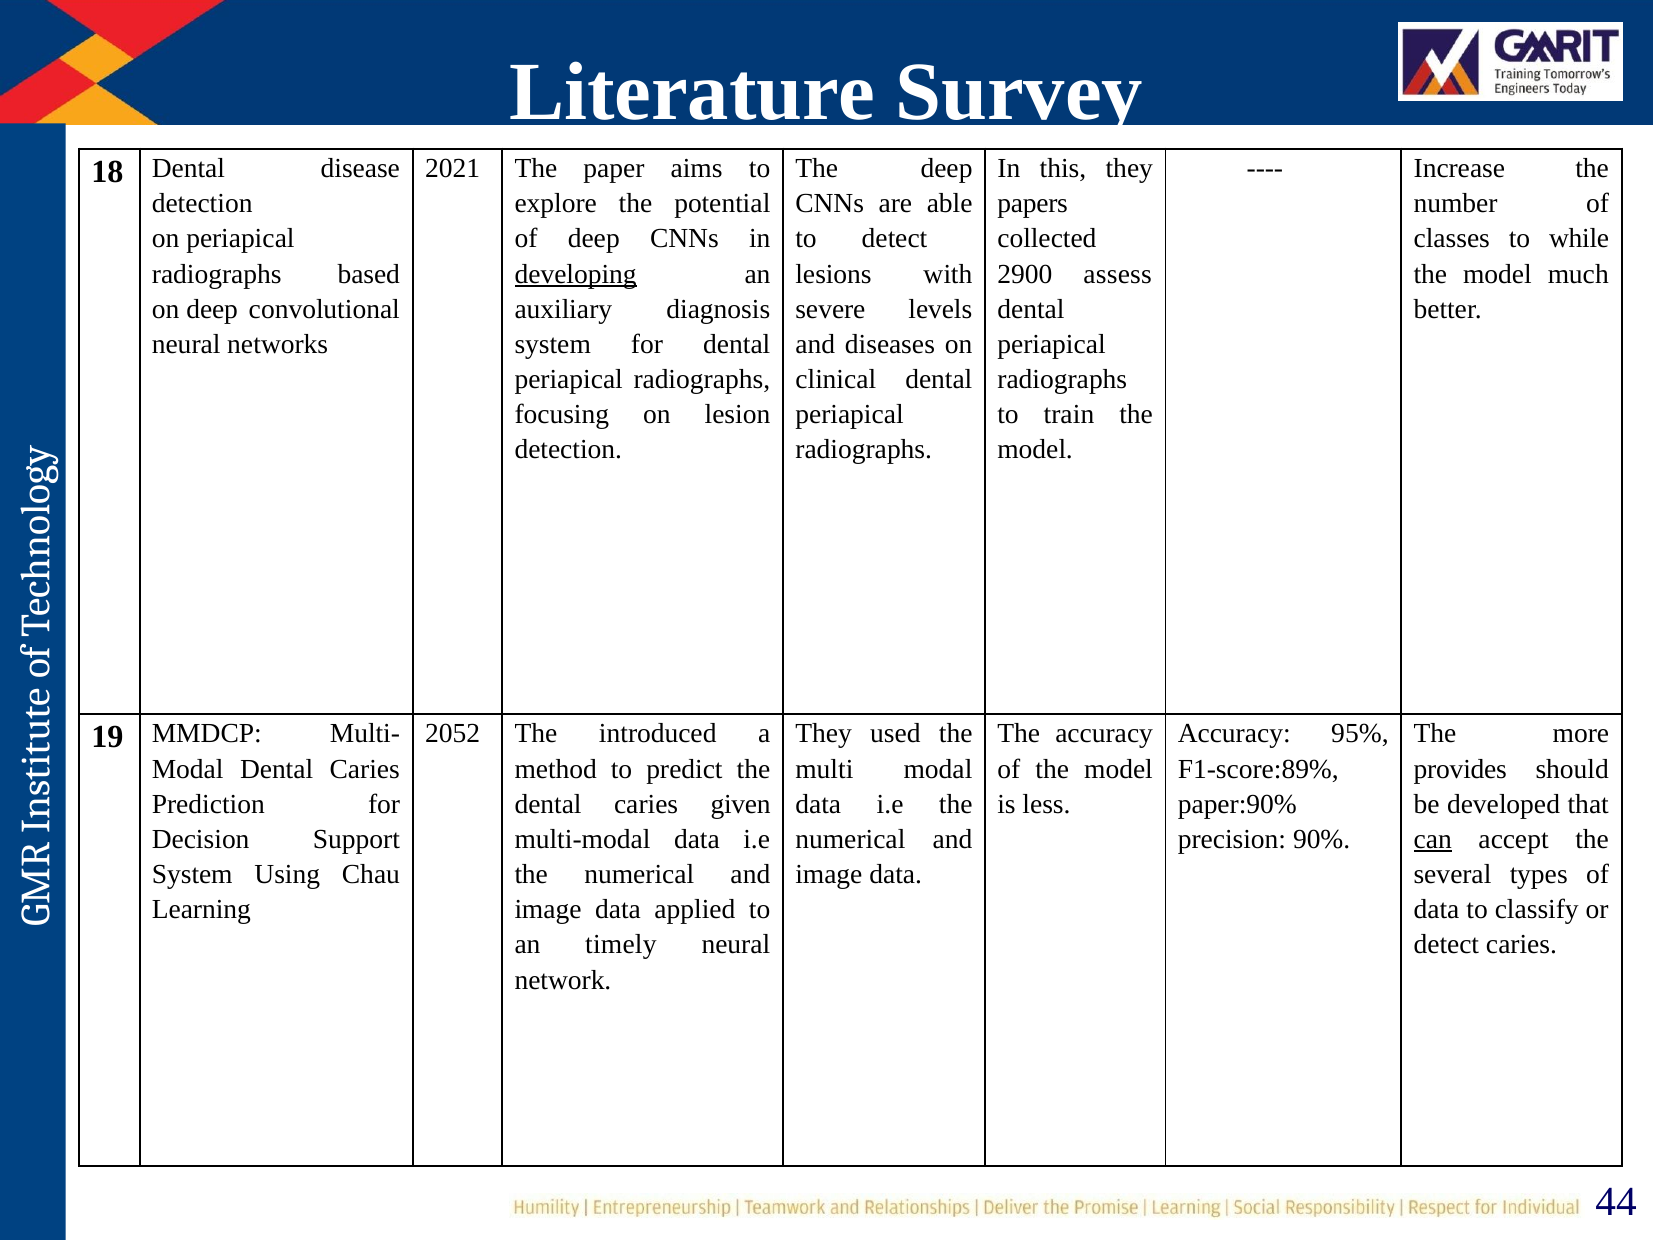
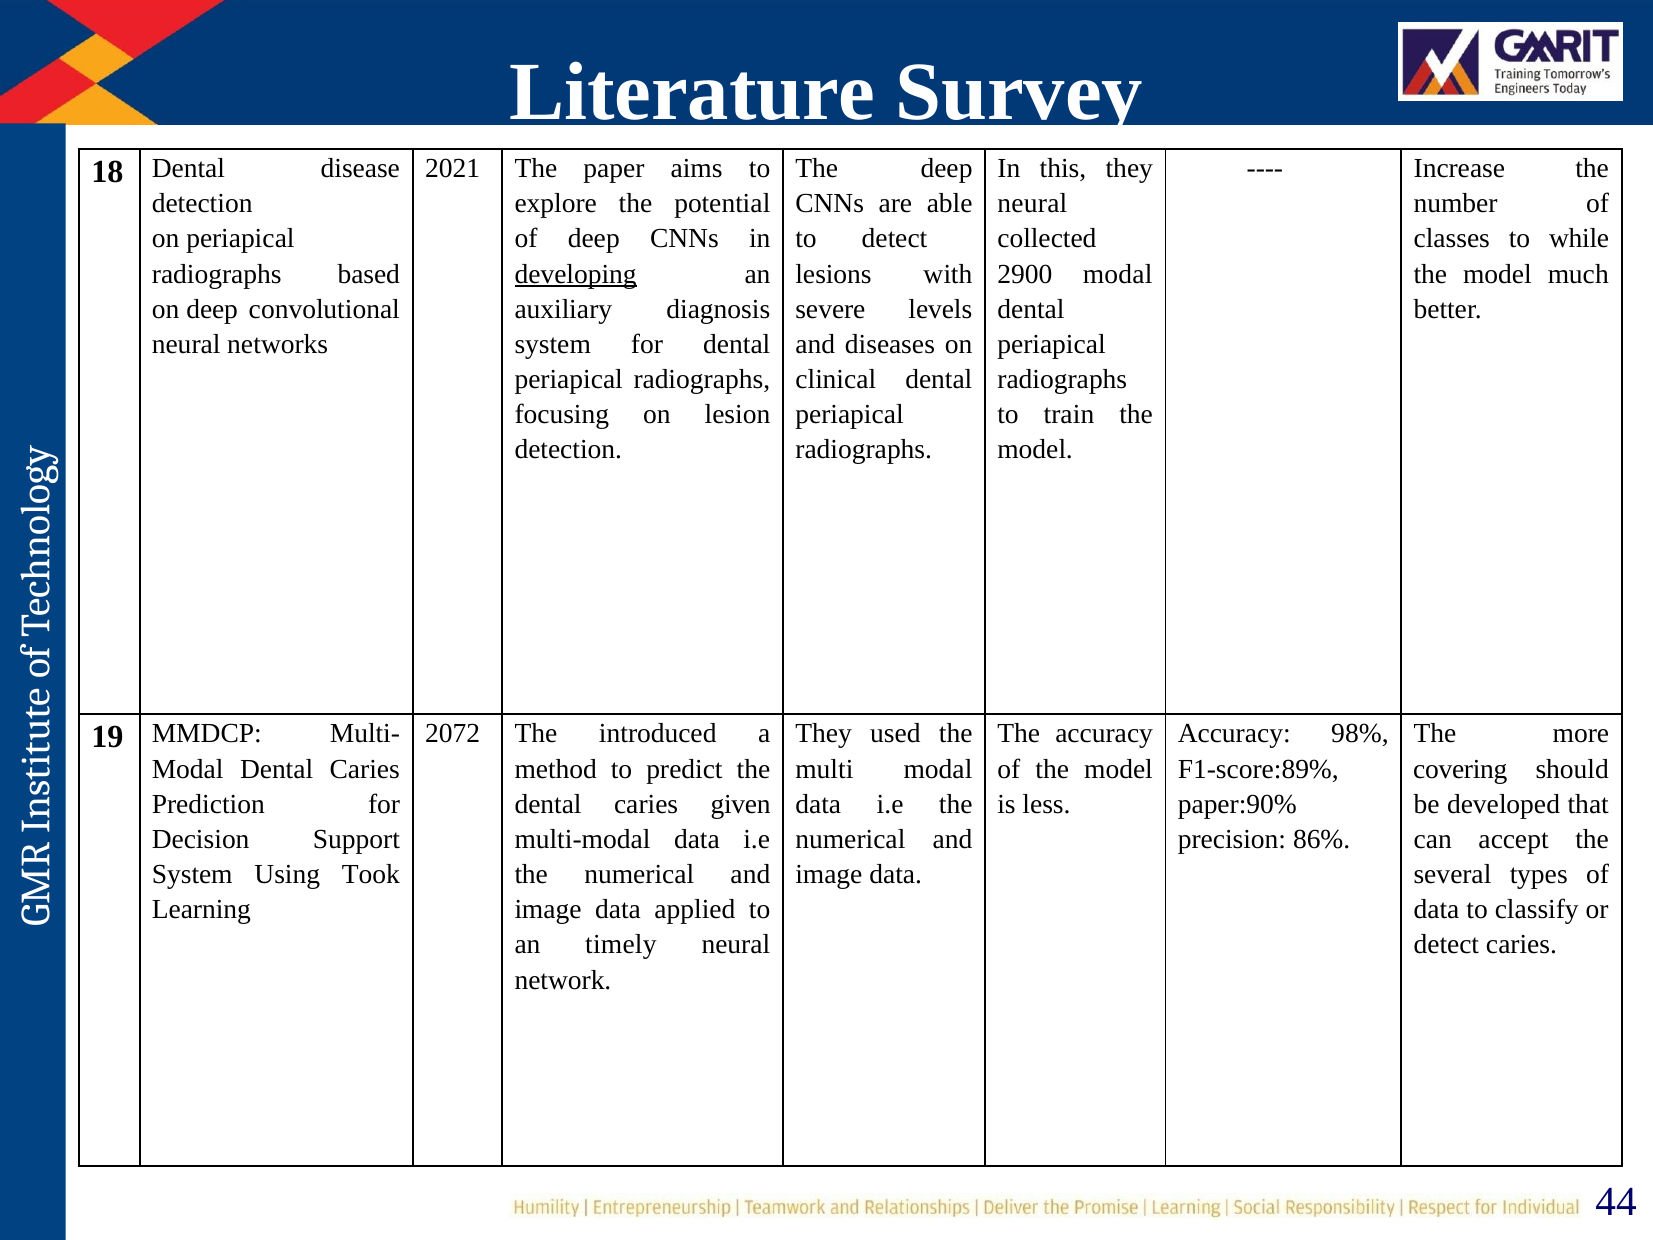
papers at (1033, 204): papers -> neural
2900 assess: assess -> modal
2052: 2052 -> 2072
95%: 95% -> 98%
provides: provides -> covering
90%: 90% -> 86%
can underline: present -> none
Chau: Chau -> Took
